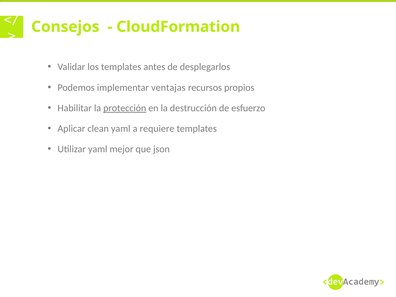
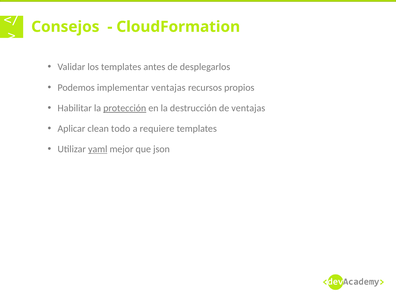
de esfuerzo: esfuerzo -> ventajas
clean yaml: yaml -> todo
yaml at (98, 149) underline: none -> present
